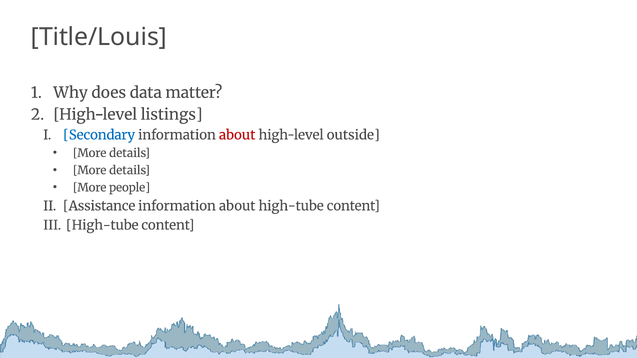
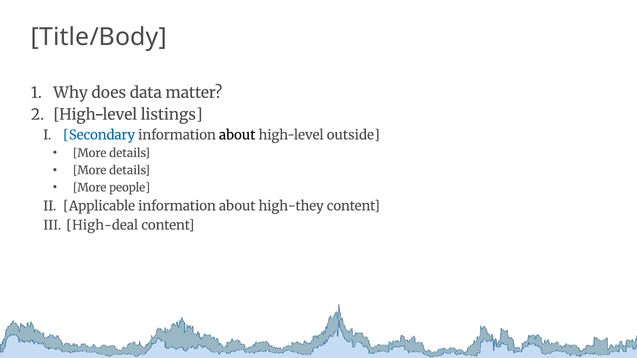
Title/Louis: Title/Louis -> Title/Body
about at (237, 135) colour: red -> black
Assistance: Assistance -> Applicable
about high-tube: high-tube -> high-they
High-tube at (102, 225): High-tube -> High-deal
